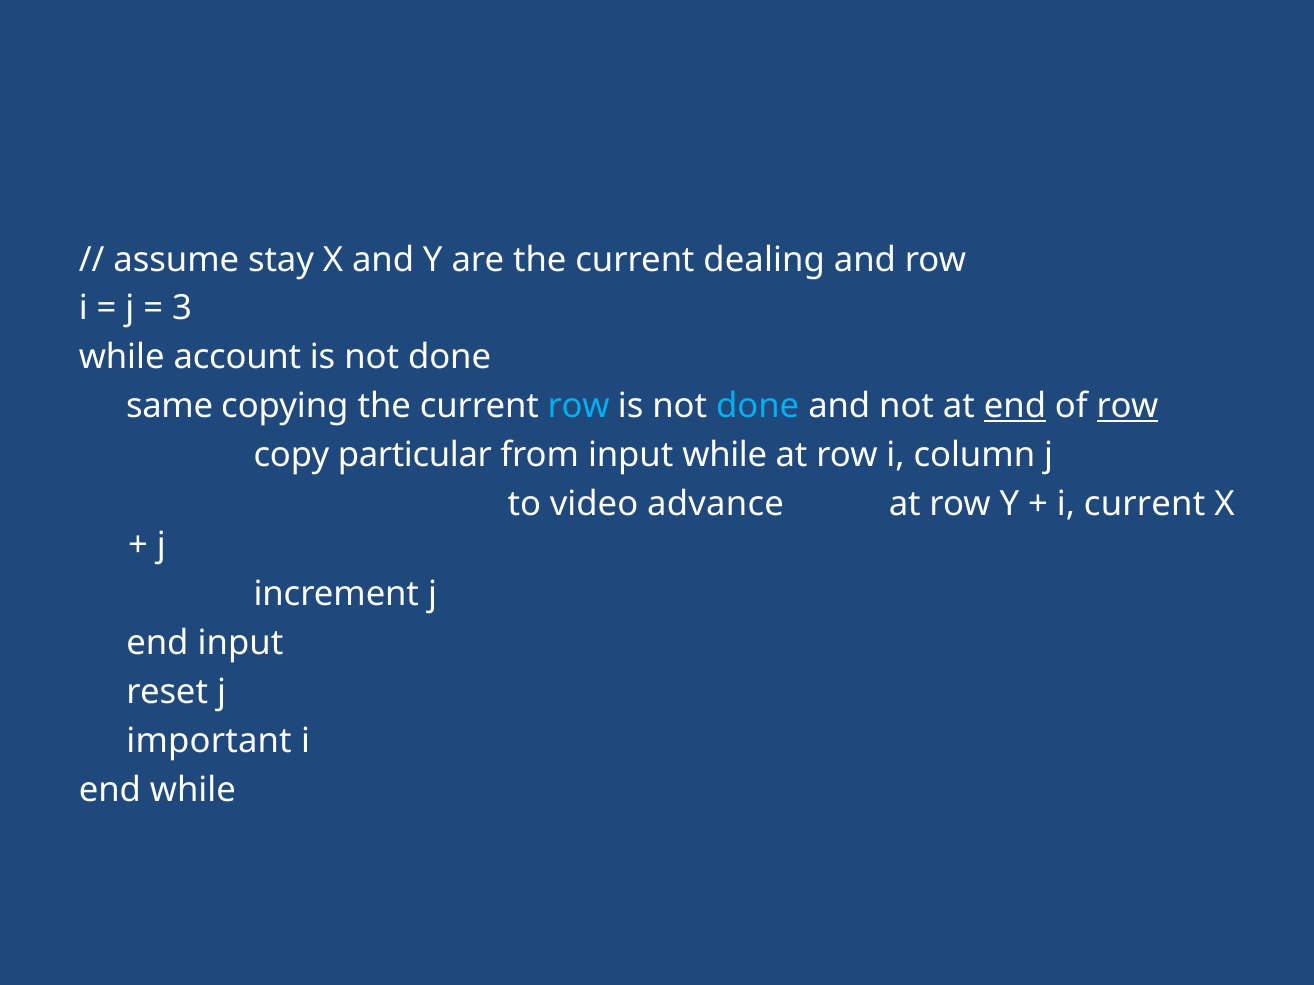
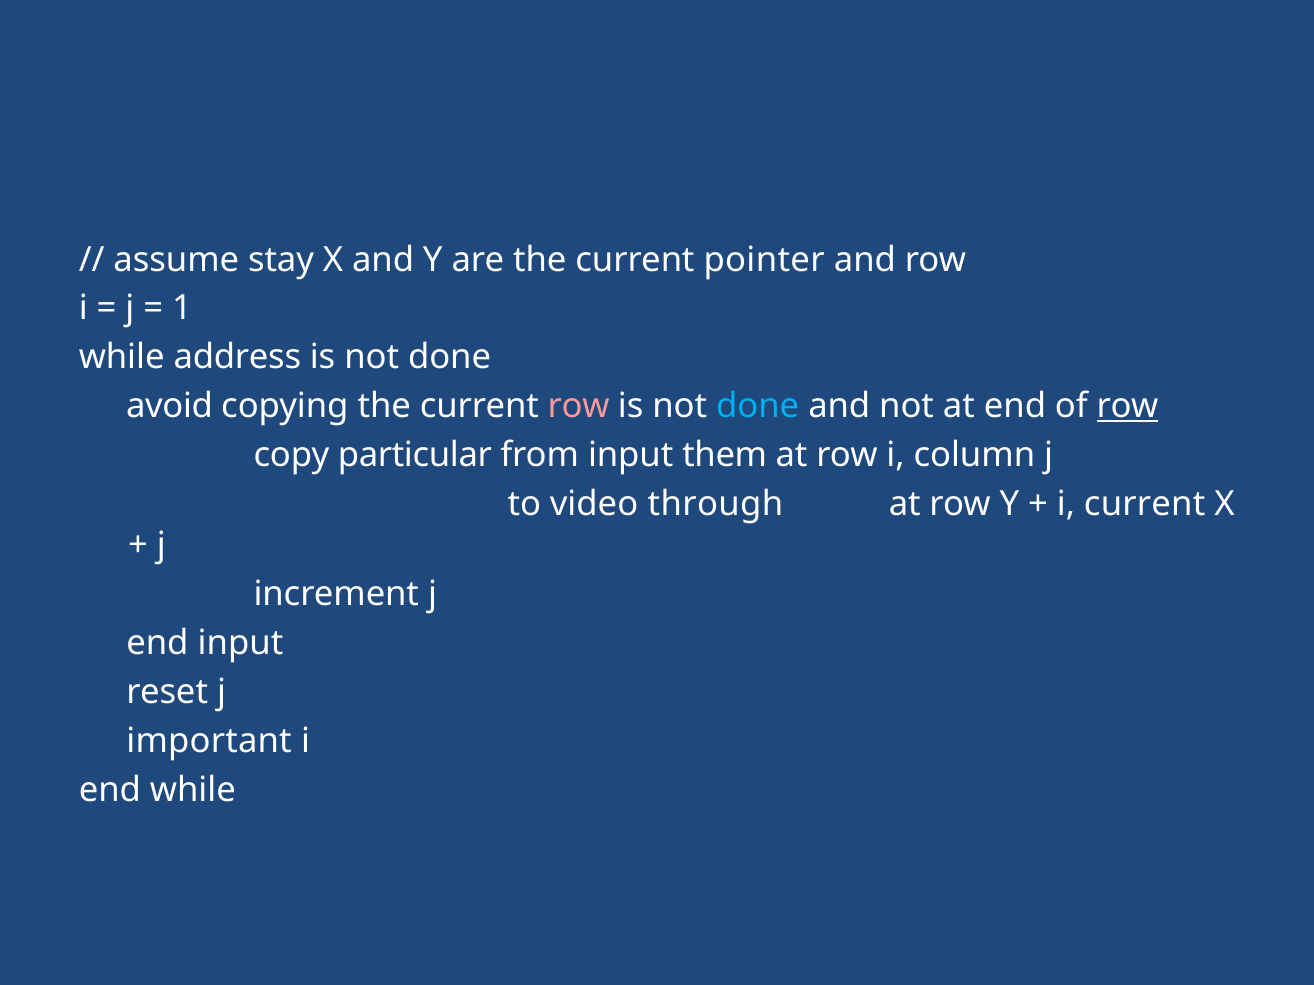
dealing: dealing -> pointer
3: 3 -> 1
account: account -> address
same: same -> avoid
row at (579, 406) colour: light blue -> pink
end at (1015, 406) underline: present -> none
input while: while -> them
advance: advance -> through
